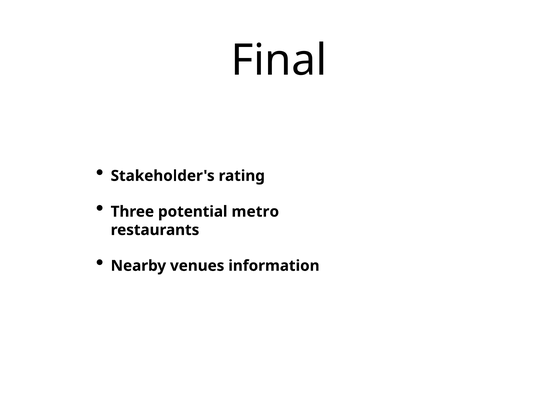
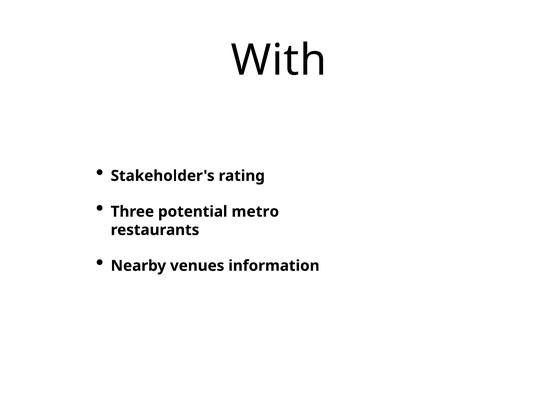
Final: Final -> With
